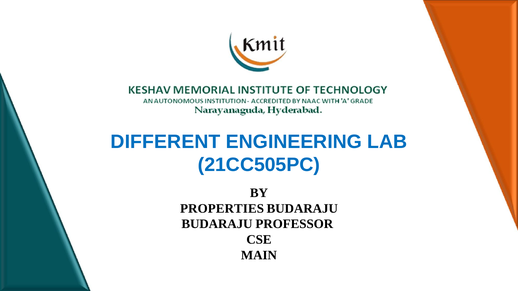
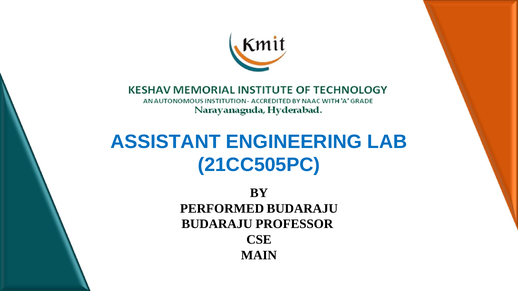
DIFFERENT: DIFFERENT -> ASSISTANT
PROPERTIES: PROPERTIES -> PERFORMED
